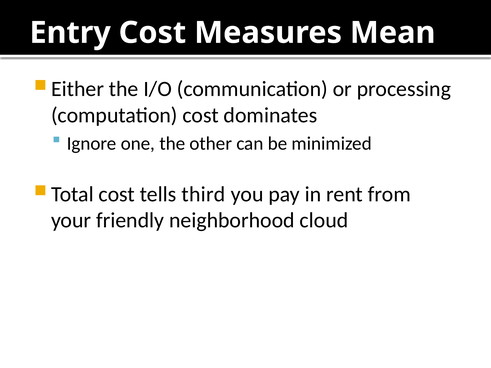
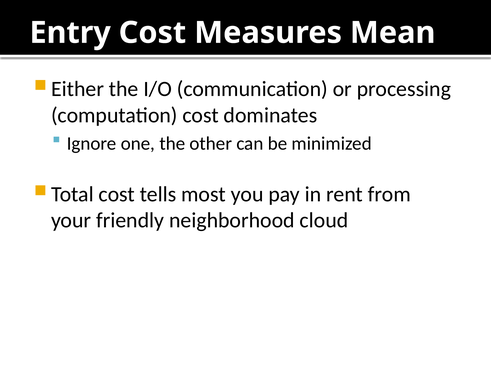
third: third -> most
